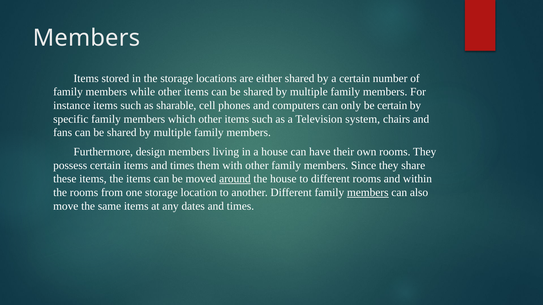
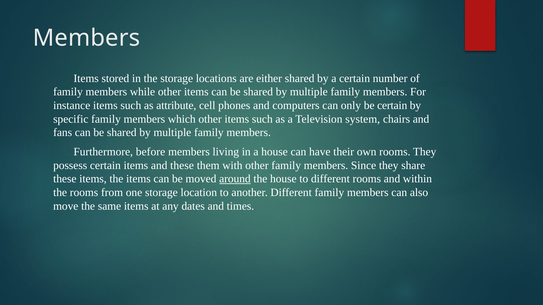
sharable: sharable -> attribute
design: design -> before
items and times: times -> these
members at (368, 193) underline: present -> none
